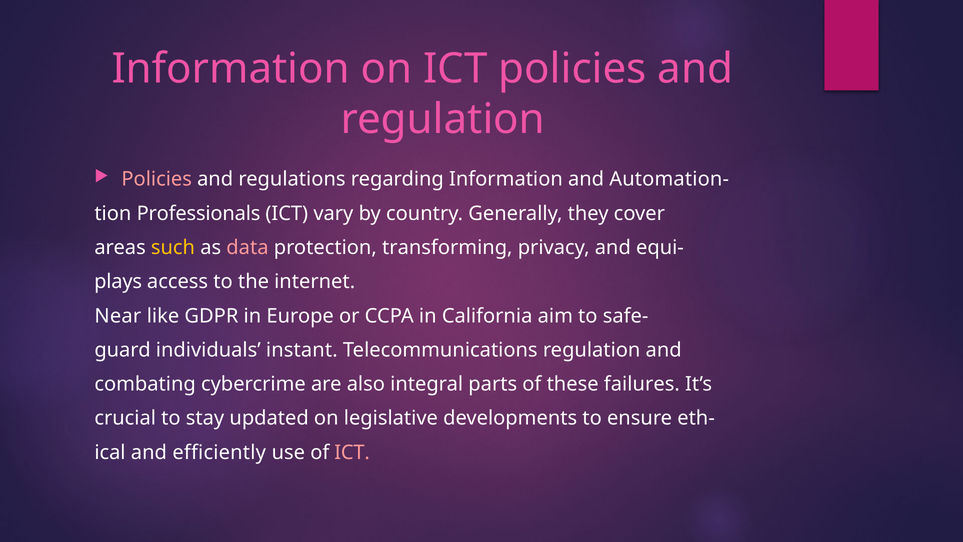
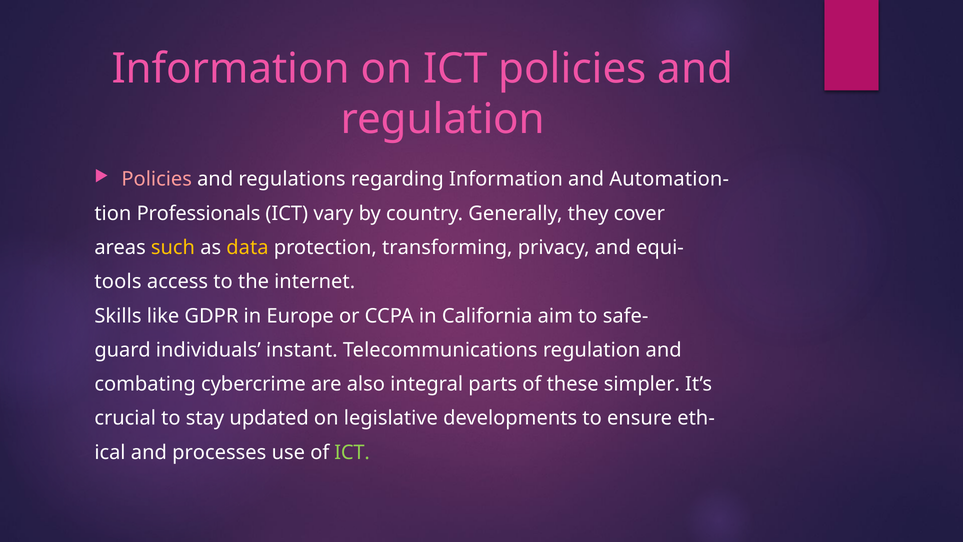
data colour: pink -> yellow
plays: plays -> tools
Near: Near -> Skills
failures: failures -> simpler
efficiently: efficiently -> processes
ICT at (352, 452) colour: pink -> light green
